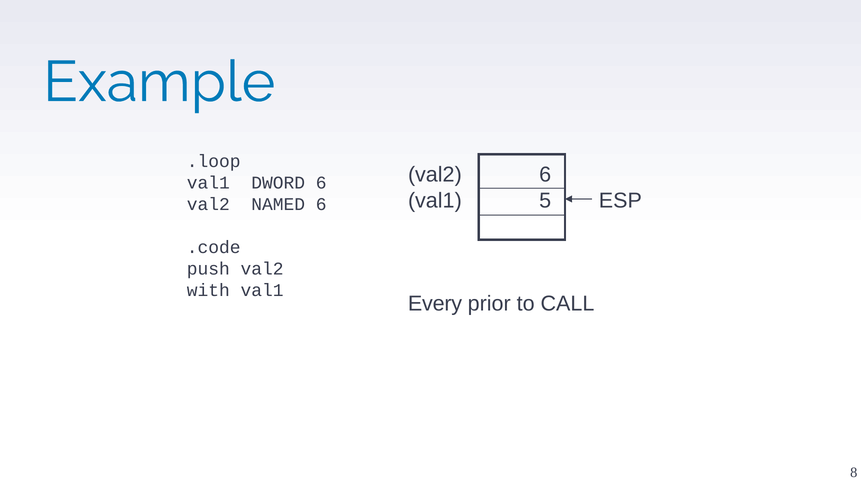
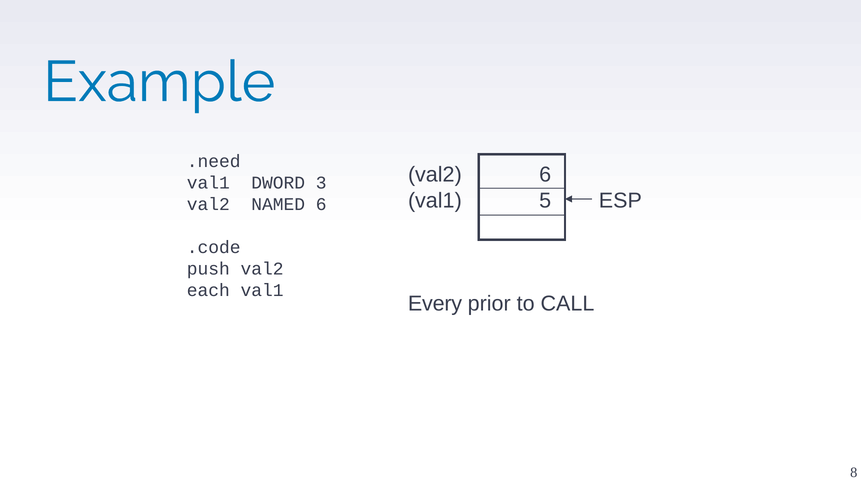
.loop: .loop -> .need
DWORD 6: 6 -> 3
with: with -> each
